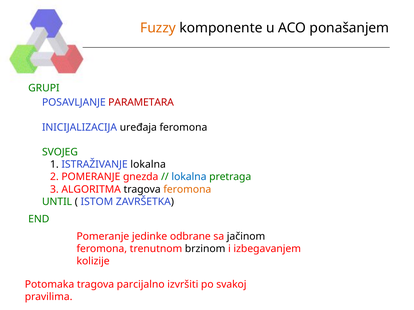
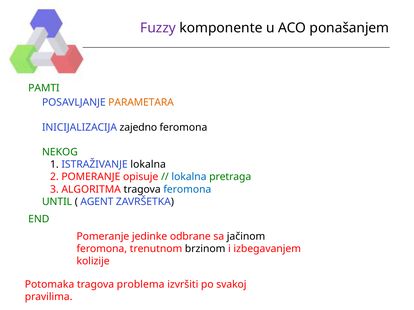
Fuzzy colour: orange -> purple
GRUPI: GRUPI -> PAMTI
PARAMETARA colour: red -> orange
uređaja: uređaja -> zajedno
SVOJEG: SVOJEG -> NEKOG
gnezda: gnezda -> opisuje
feromona at (187, 190) colour: orange -> blue
ISTOM: ISTOM -> AGENT
parcijalno: parcijalno -> problema
